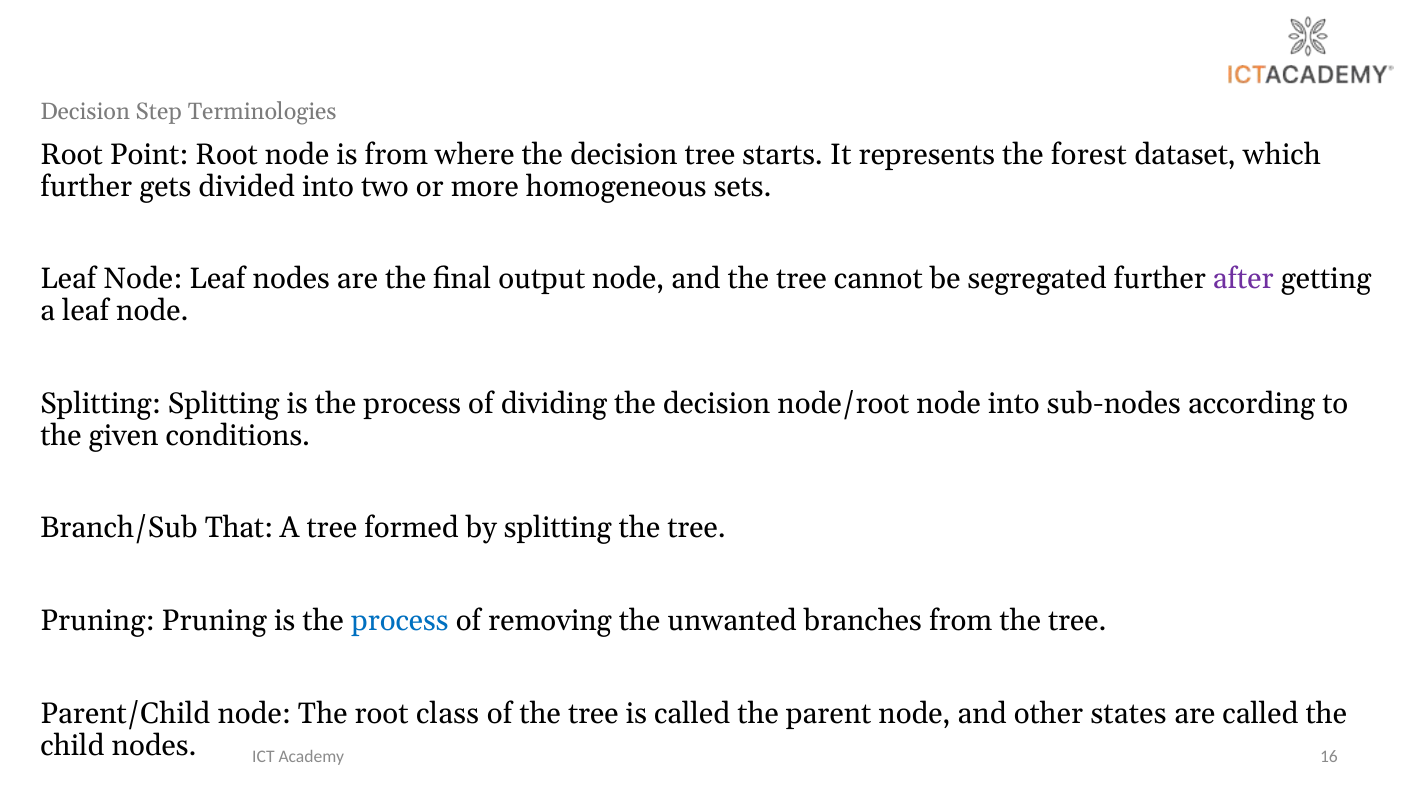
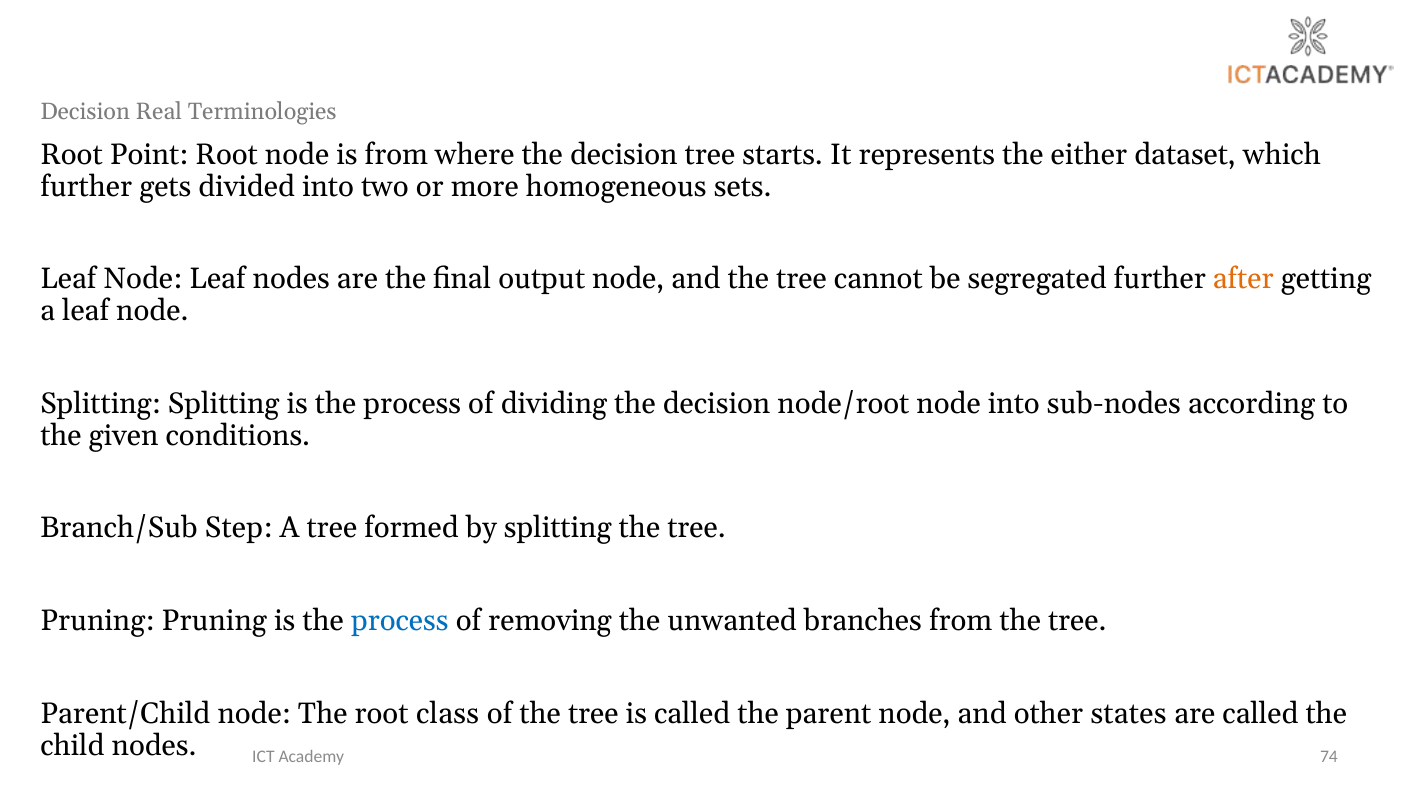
Step: Step -> Real
forest: forest -> either
after colour: purple -> orange
That: That -> Step
16: 16 -> 74
